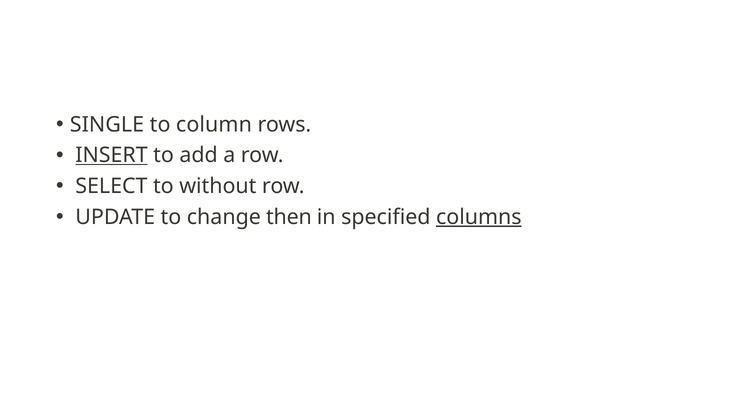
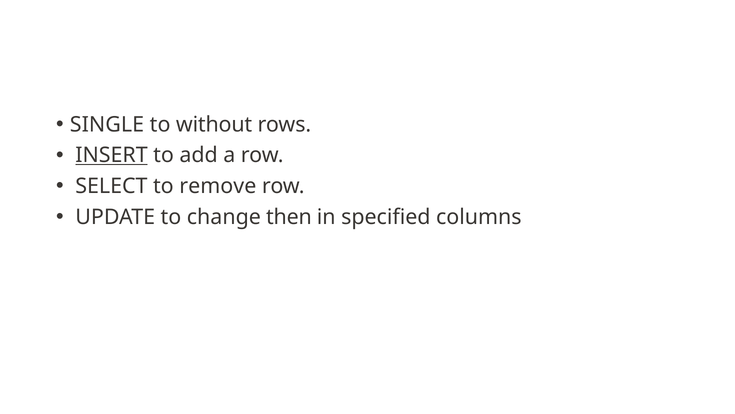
column: column -> without
without: without -> remove
columns underline: present -> none
